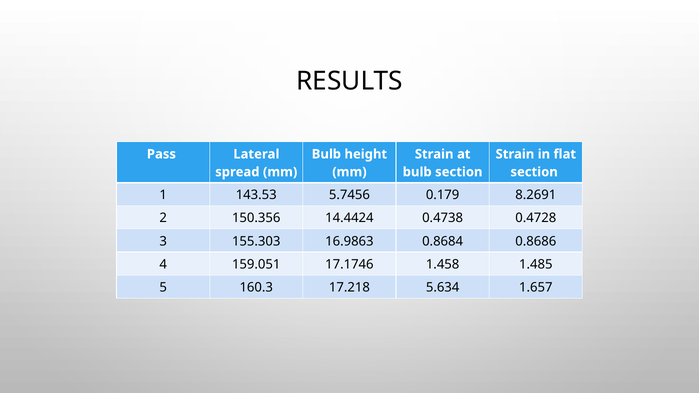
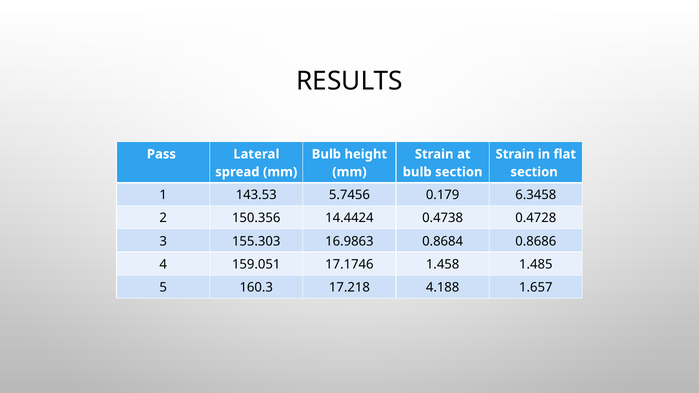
8.2691: 8.2691 -> 6.3458
5.634: 5.634 -> 4.188
